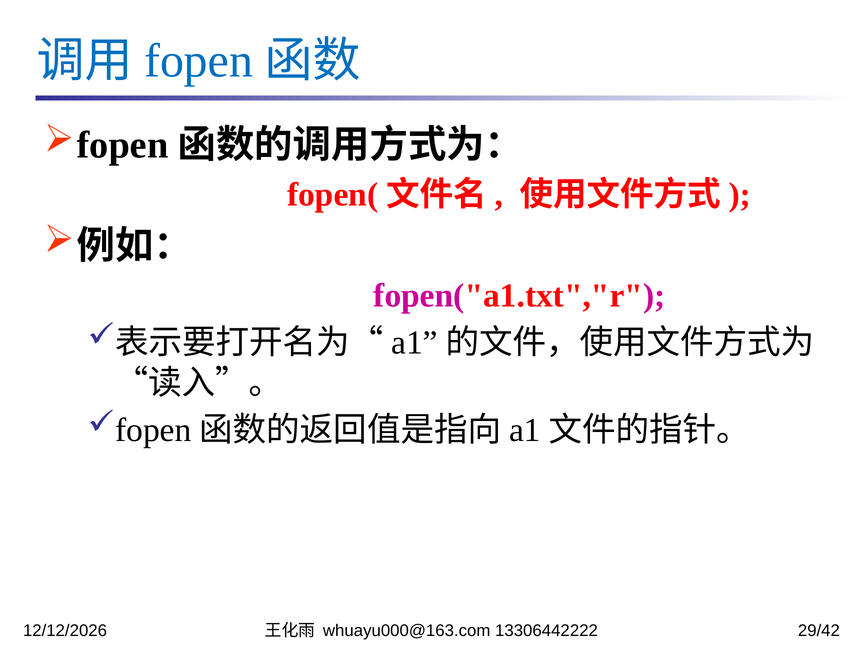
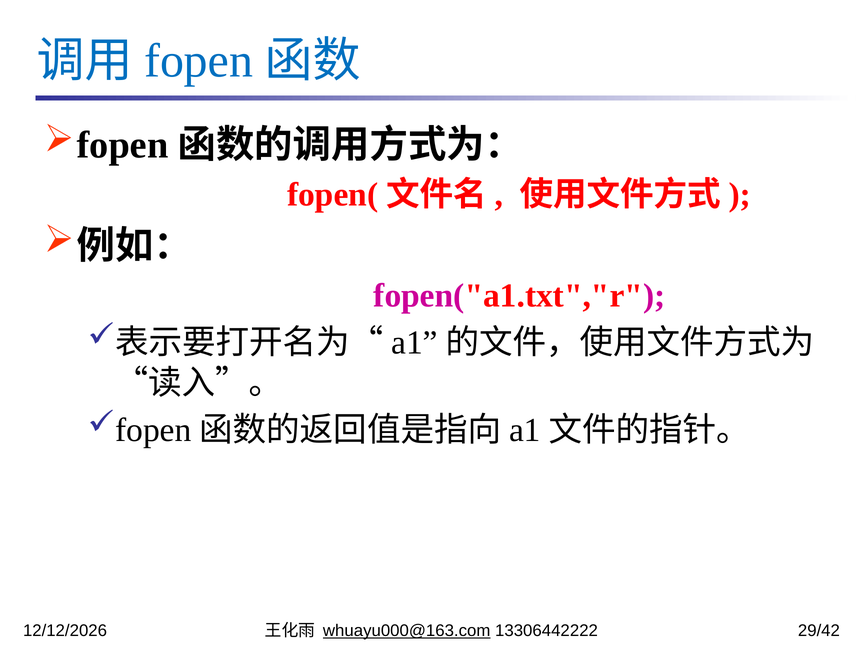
whuayu000@163.com underline: none -> present
